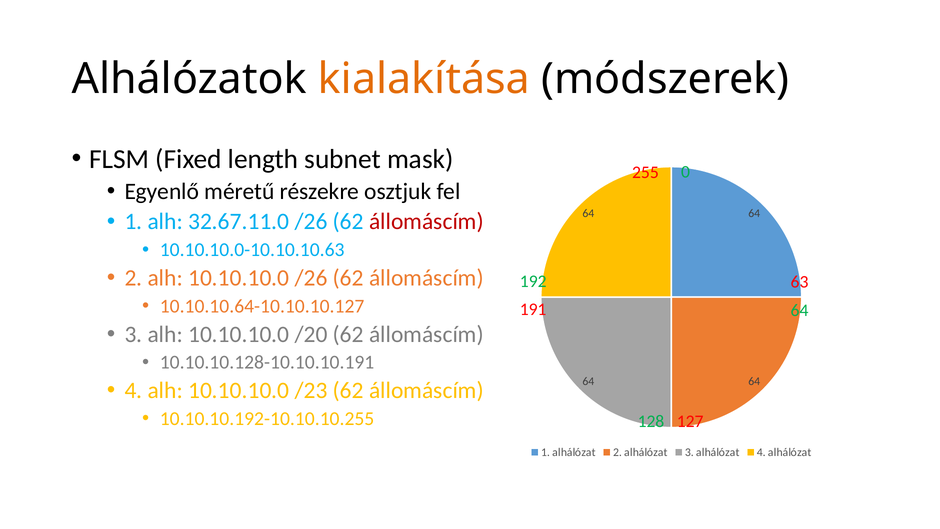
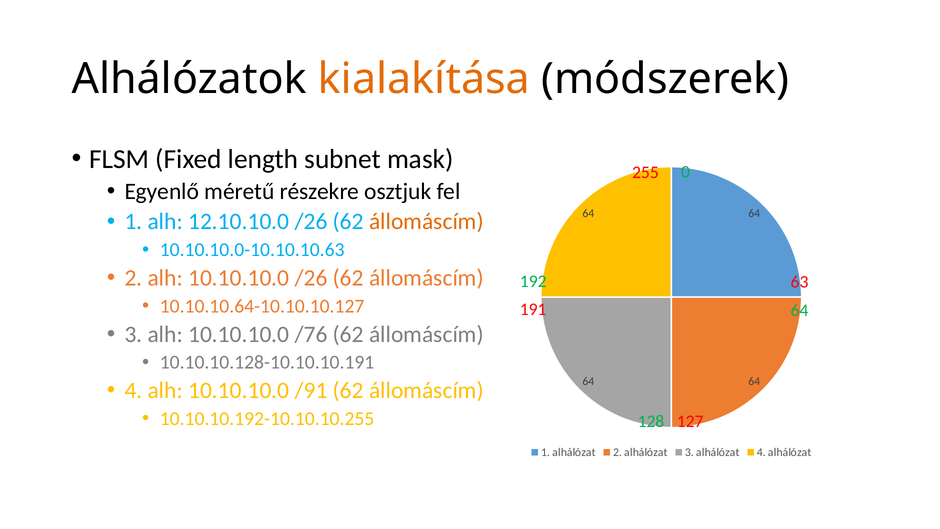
32.67.11.0: 32.67.11.0 -> 12.10.10.0
állomáscím at (426, 222) colour: red -> orange
/20: /20 -> /76
/23: /23 -> /91
